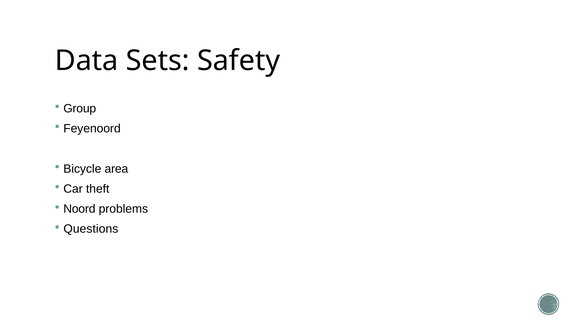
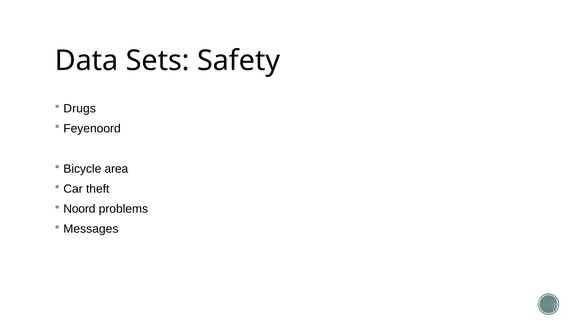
Group: Group -> Drugs
Questions: Questions -> Messages
